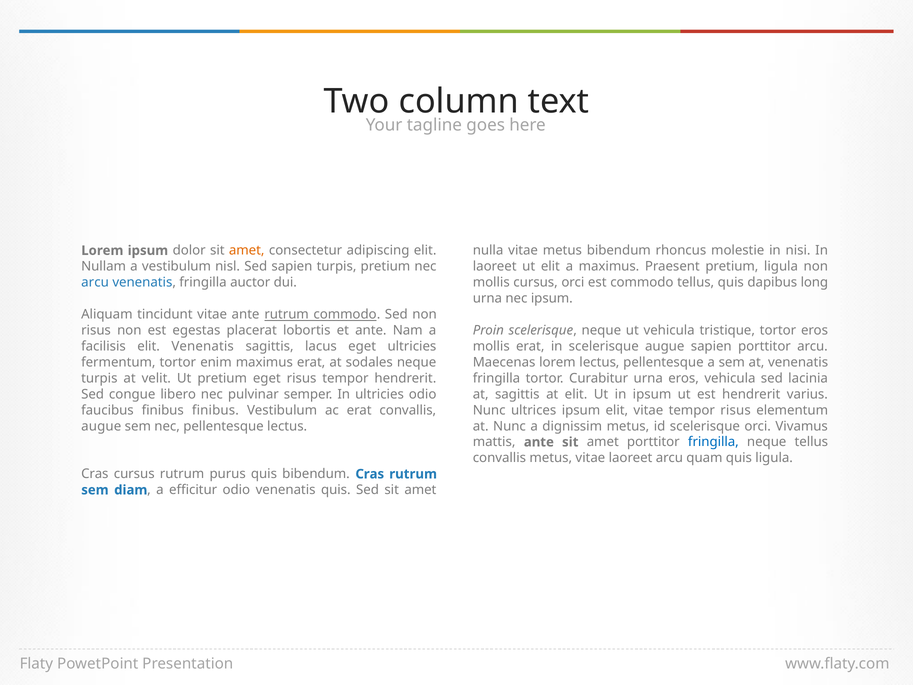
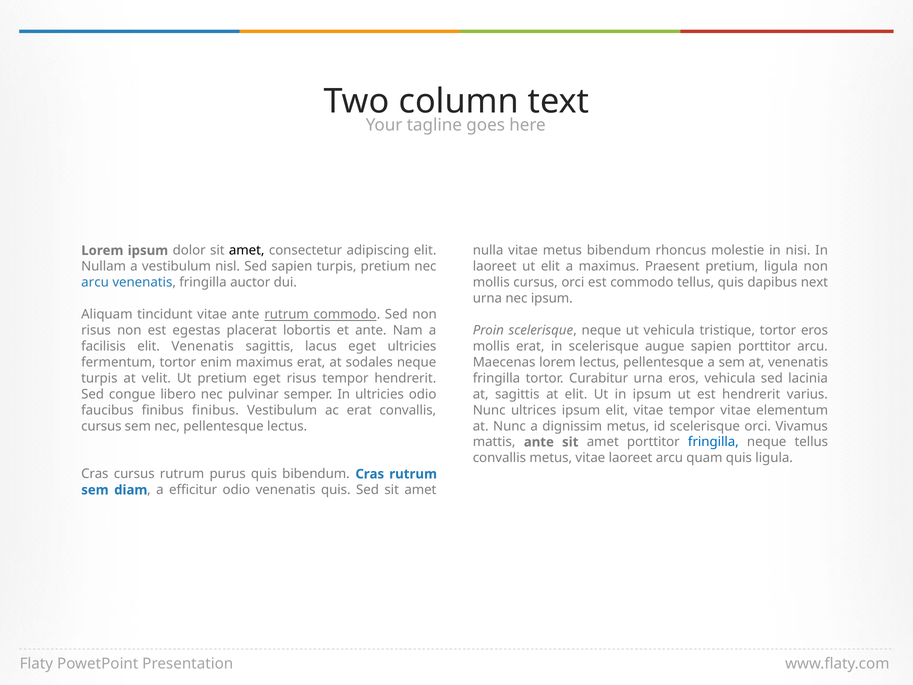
amet at (247, 250) colour: orange -> black
long: long -> next
tempor risus: risus -> vitae
augue at (101, 426): augue -> cursus
